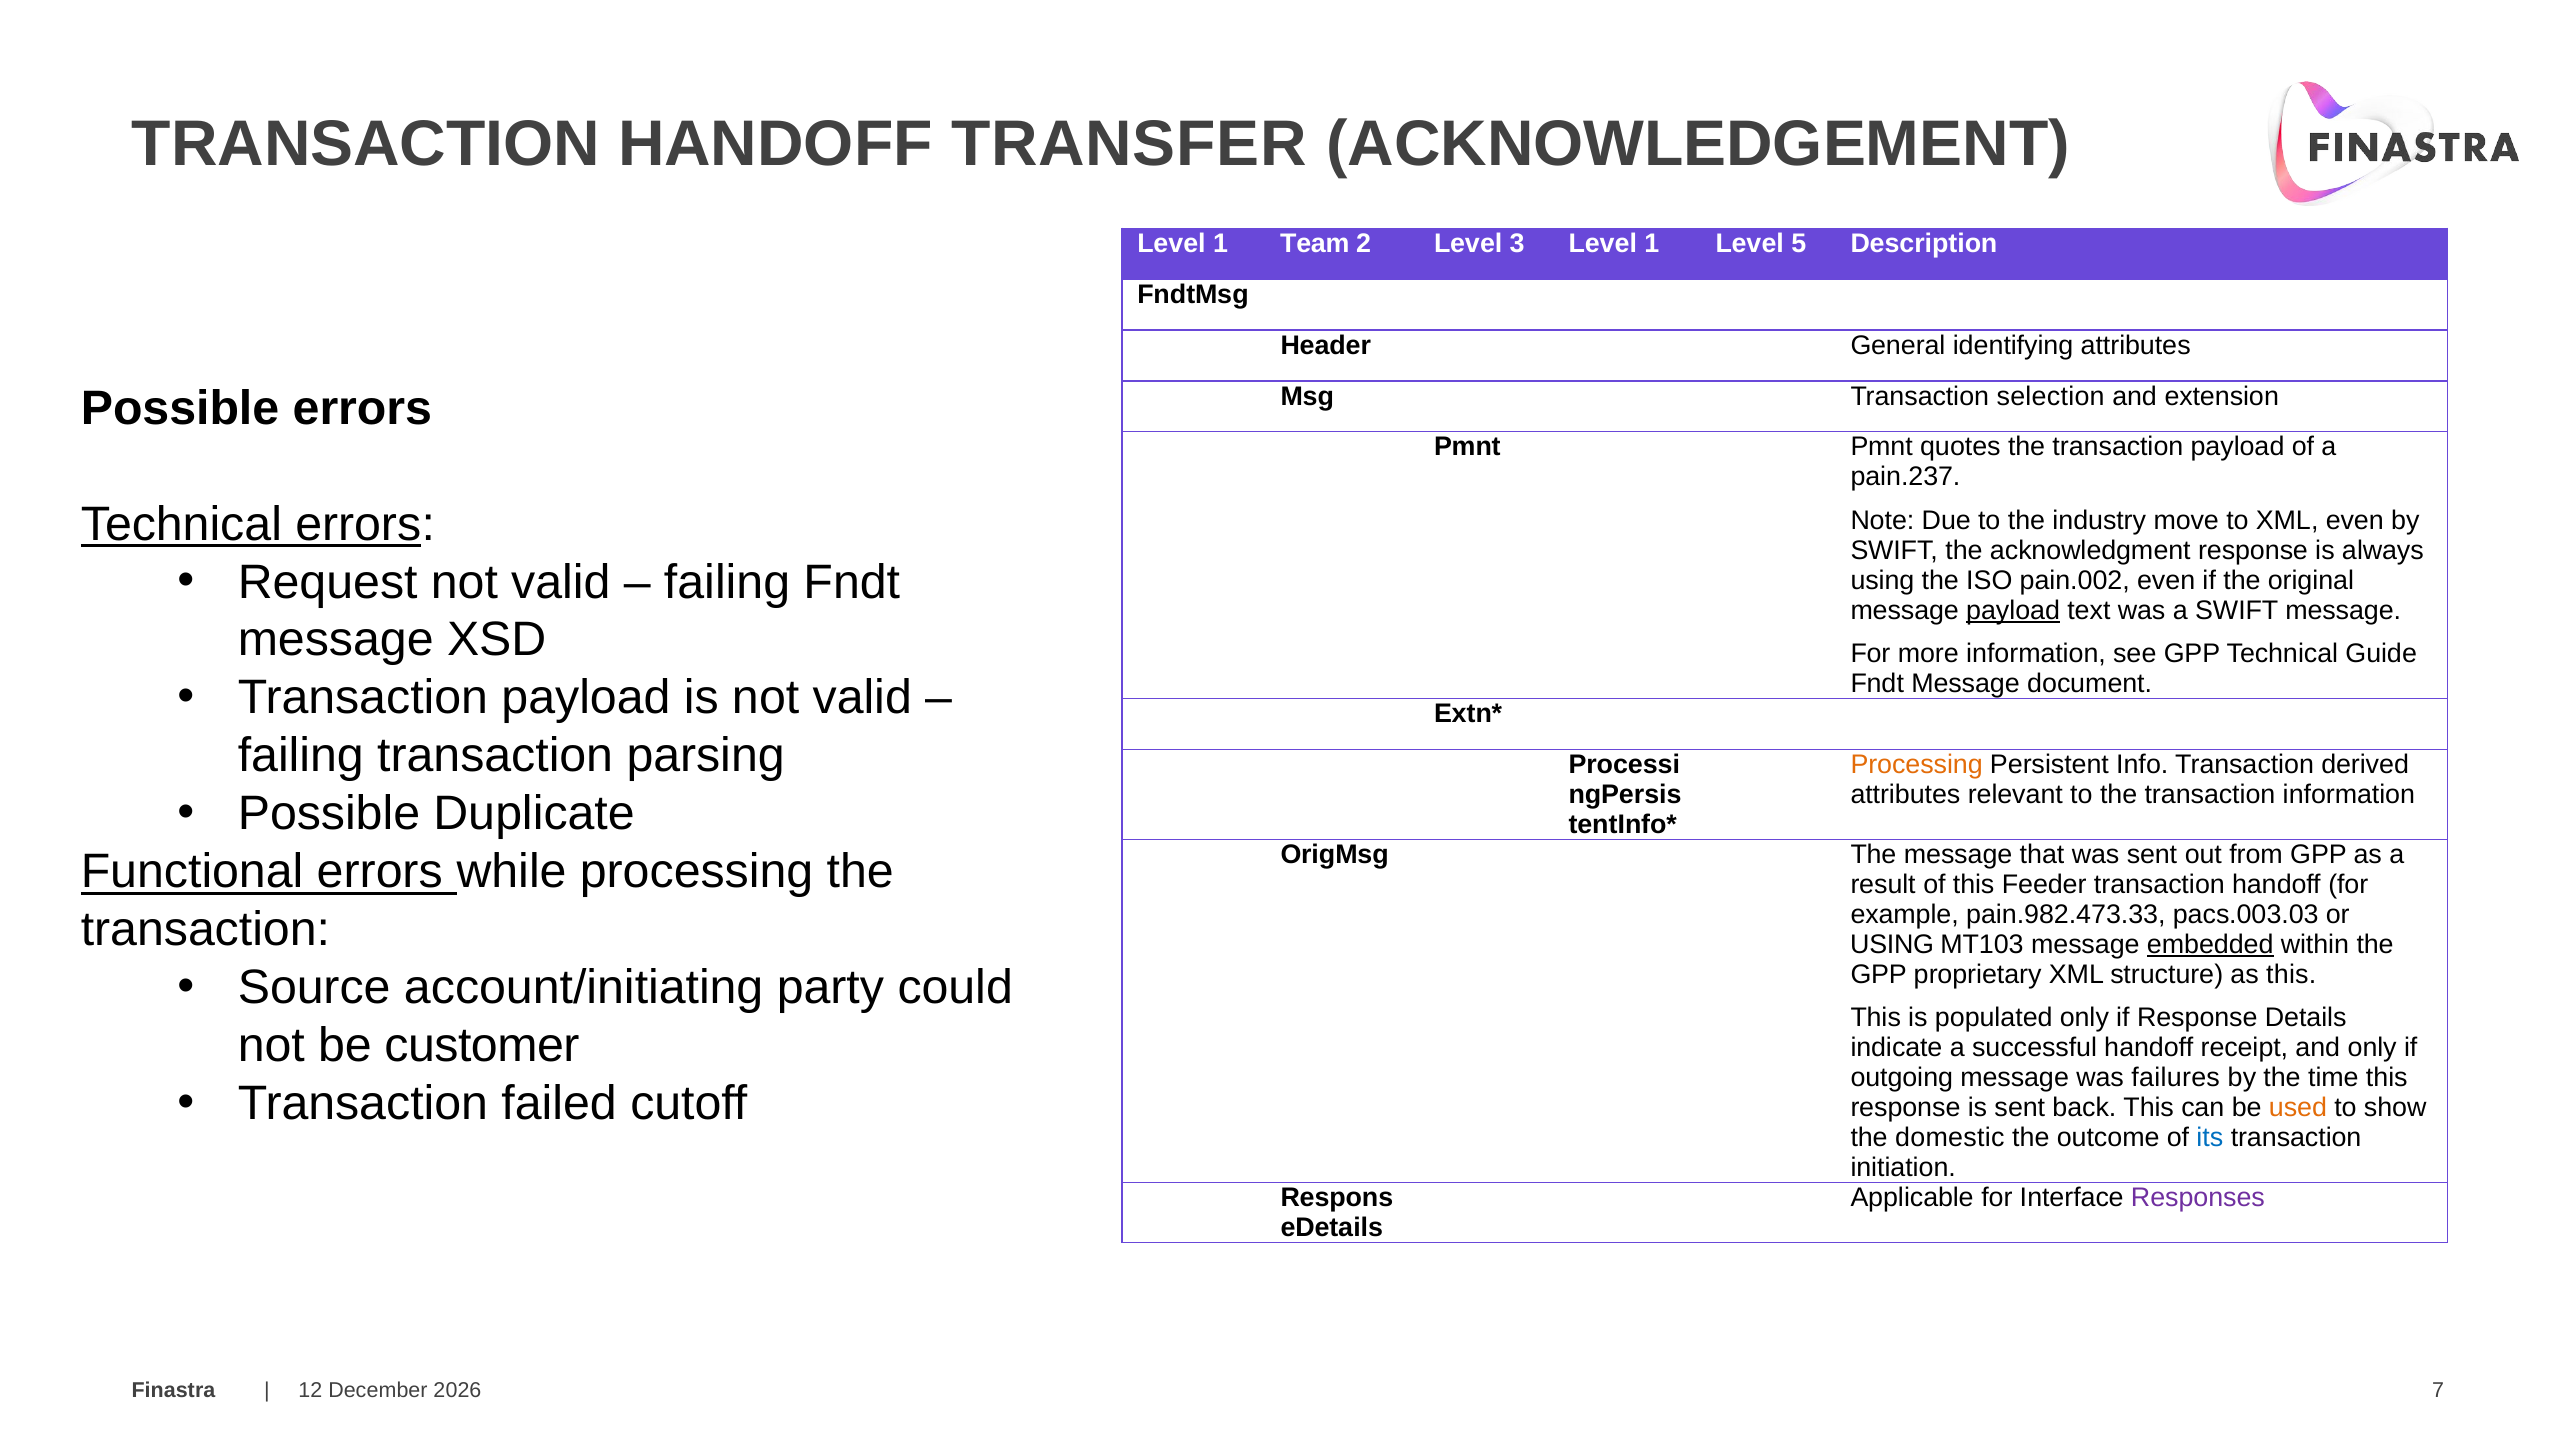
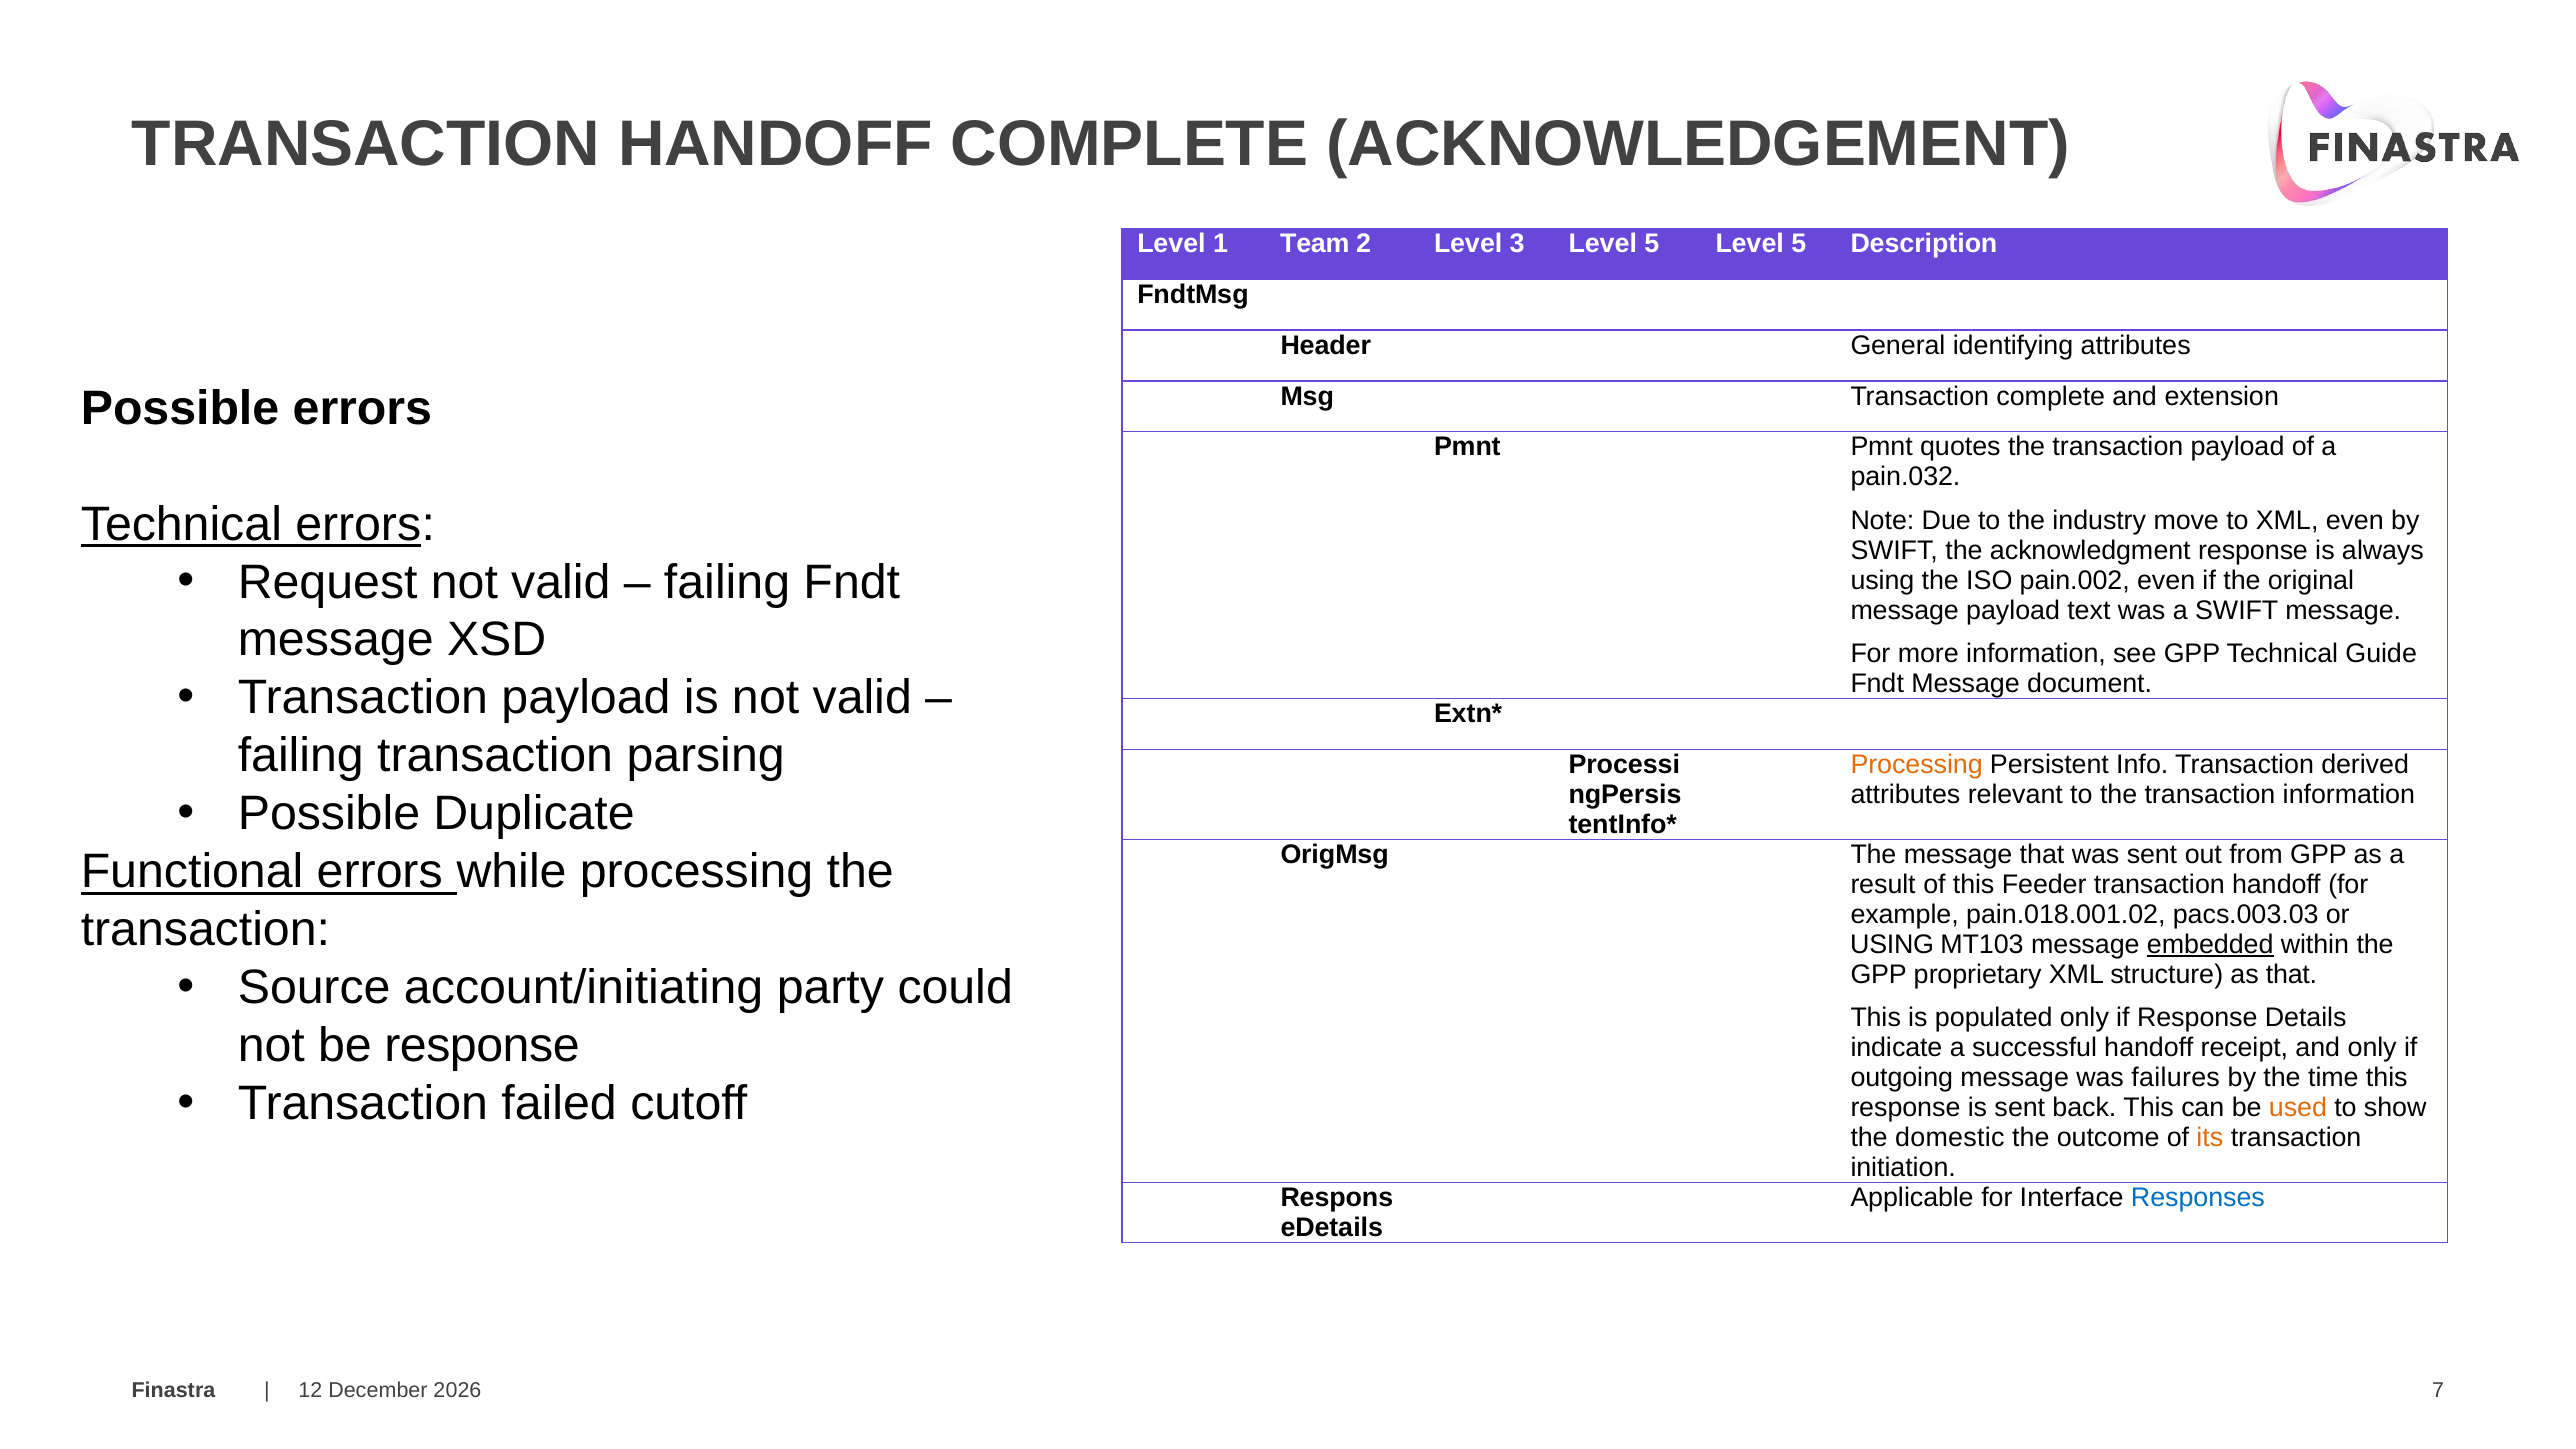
HANDOFF TRANSFER: TRANSFER -> COMPLETE
3 Level 1: 1 -> 5
Transaction selection: selection -> complete
pain.237: pain.237 -> pain.032
payload at (2013, 610) underline: present -> none
pain.982.473.33: pain.982.473.33 -> pain.018.001.02
as this: this -> that
be customer: customer -> response
its colour: blue -> orange
Responses colour: purple -> blue
